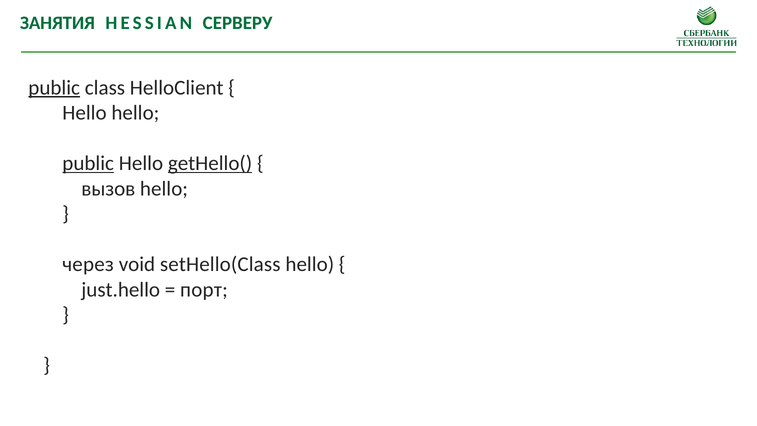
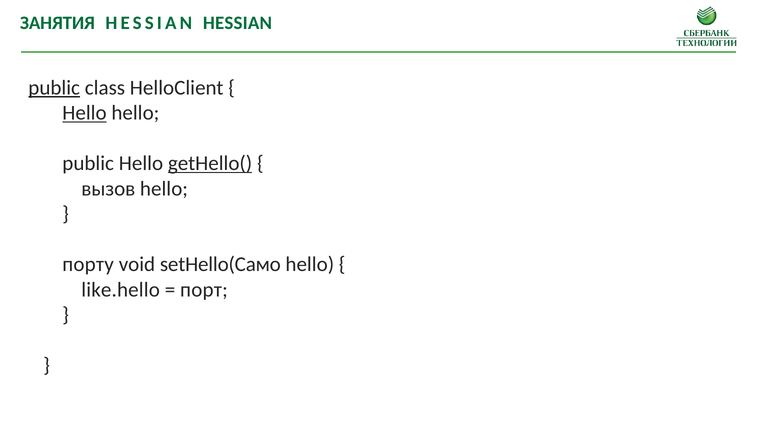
HESSIAN СЕРВЕРУ: СЕРВЕРУ -> HESSIAN
Hello at (84, 113) underline: none -> present
public at (88, 163) underline: present -> none
через: через -> порту
setHello(Class: setHello(Class -> setHello(Само
just.hello: just.hello -> like.hello
